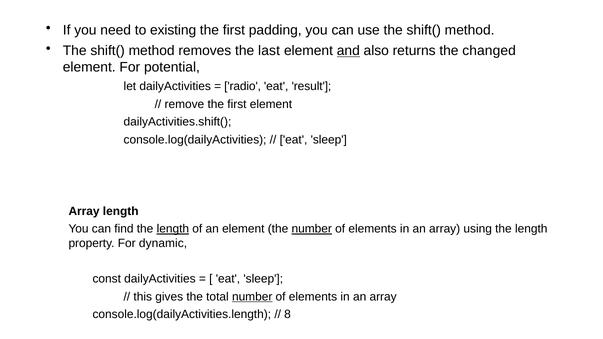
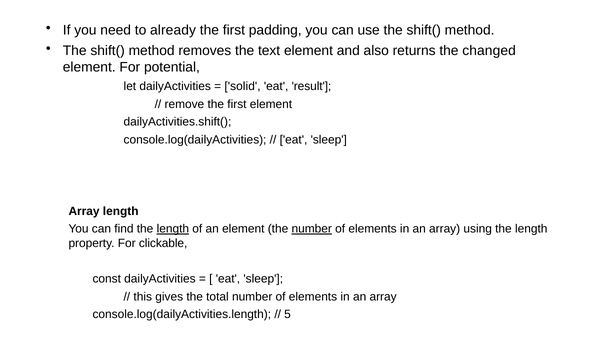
existing: existing -> already
last: last -> text
and underline: present -> none
radio: radio -> solid
dynamic: dynamic -> clickable
number at (252, 297) underline: present -> none
8: 8 -> 5
